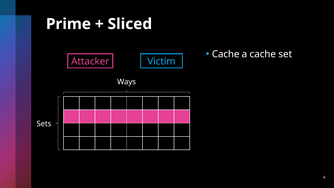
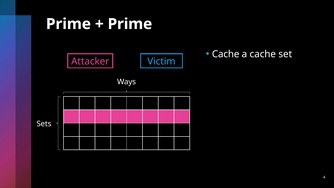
Sliced at (130, 24): Sliced -> Prime
